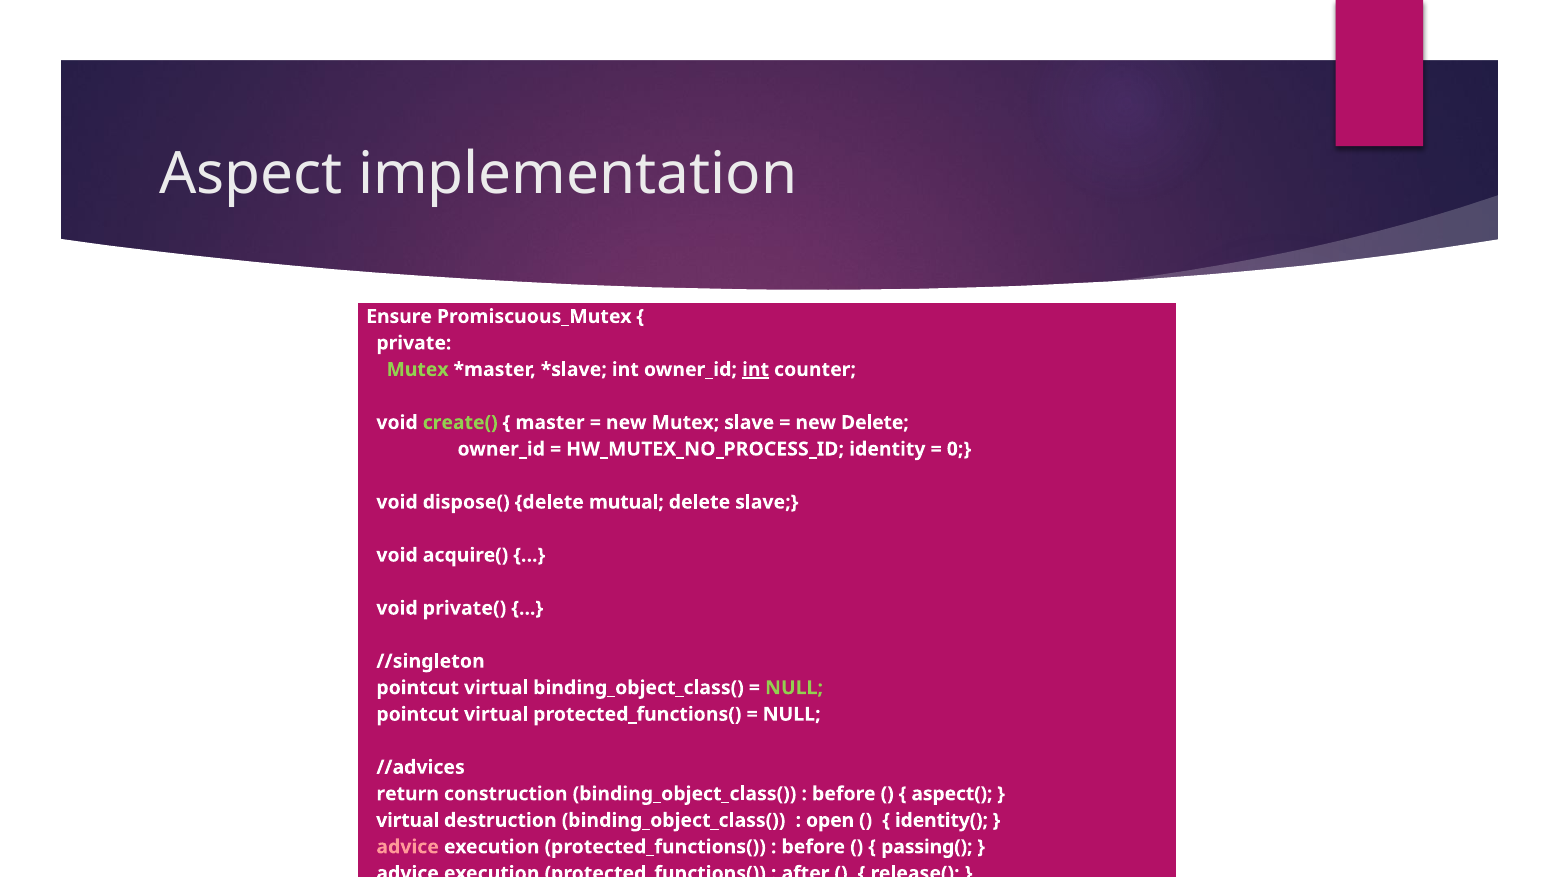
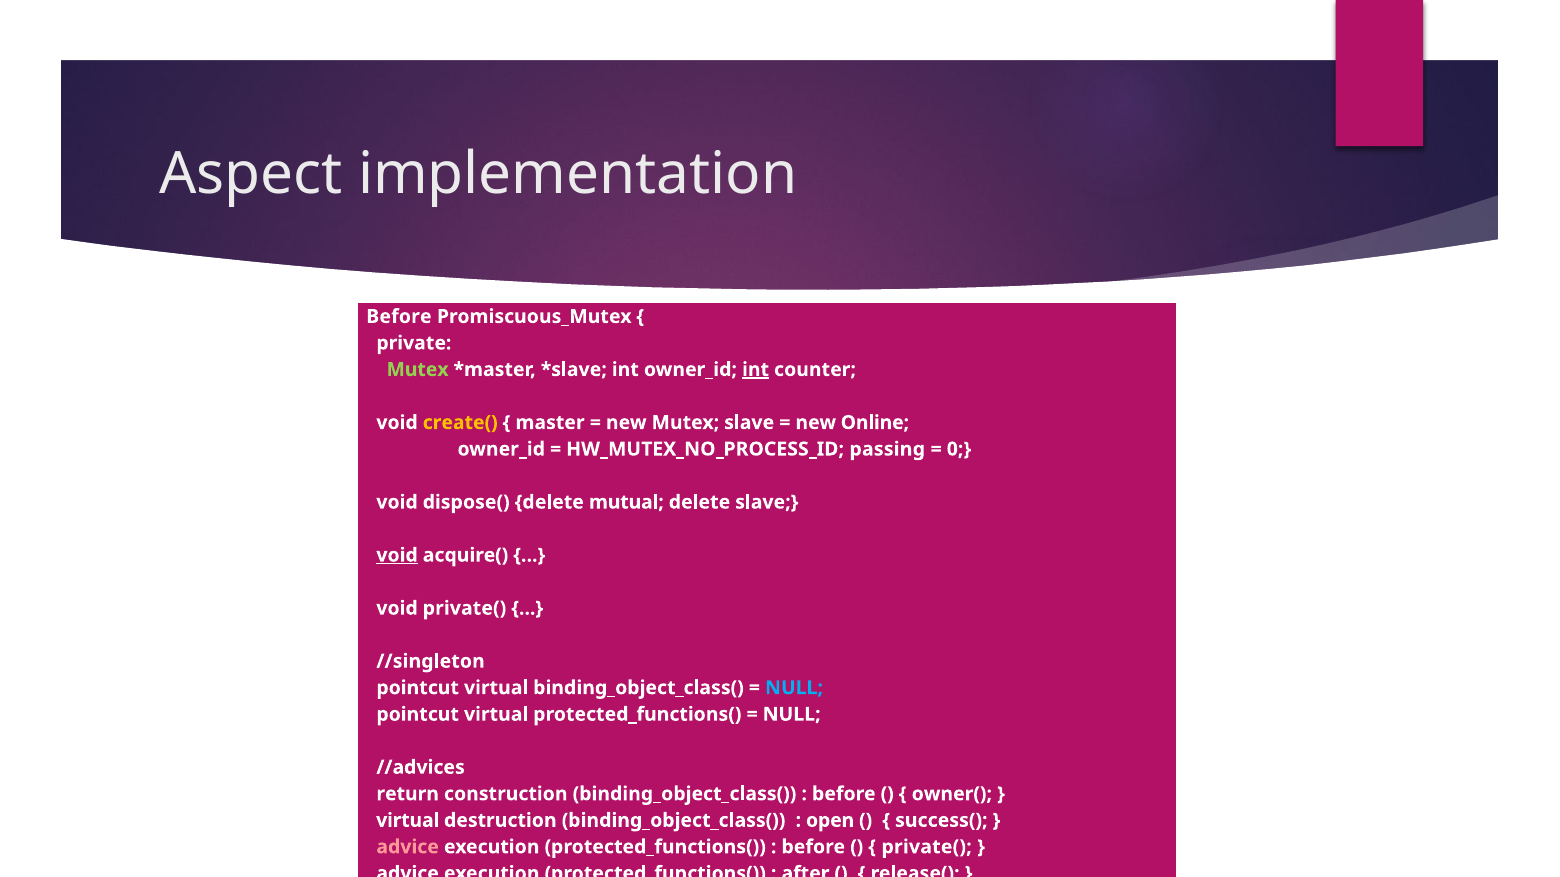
Ensure at (399, 317): Ensure -> Before
create( colour: light green -> yellow
new Delete: Delete -> Online
identity: identity -> passing
void at (397, 555) underline: none -> present
NULL at (794, 688) colour: light green -> light blue
aspect(: aspect( -> owner(
identity(: identity( -> success(
passing( at (927, 847): passing( -> private(
